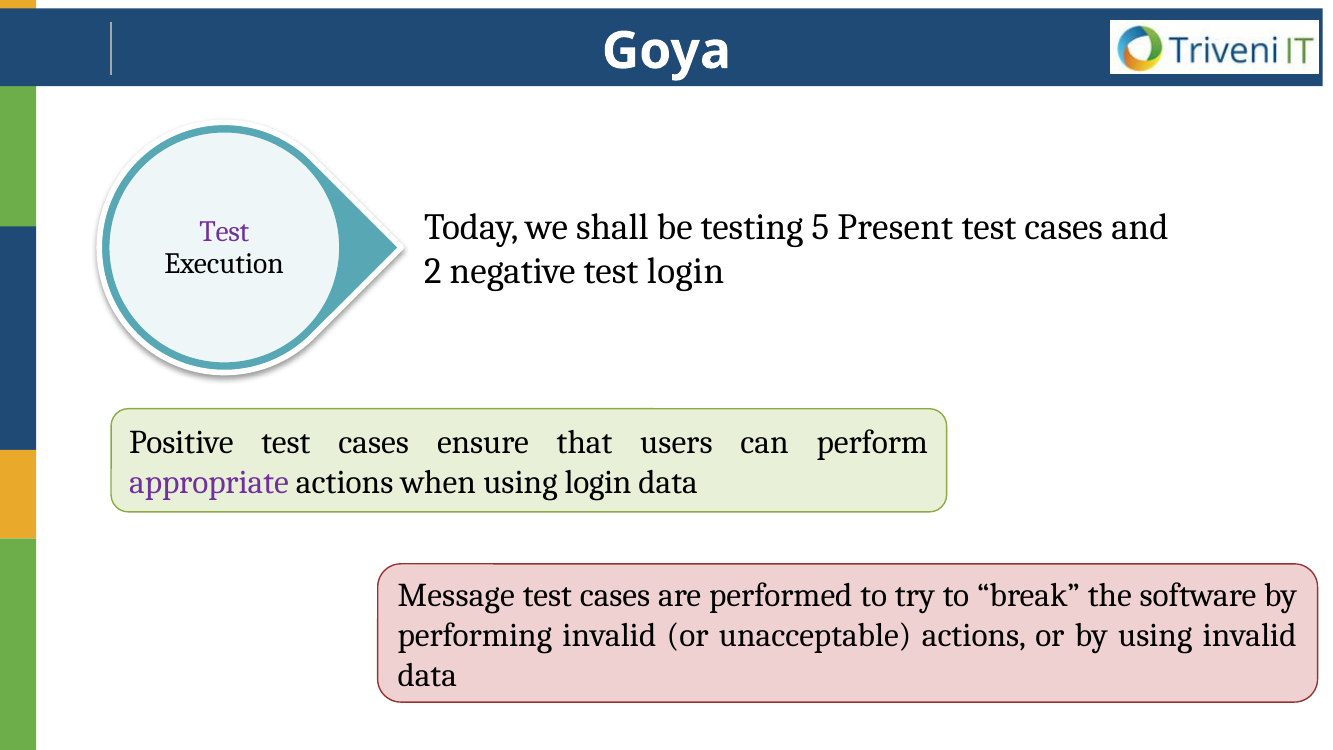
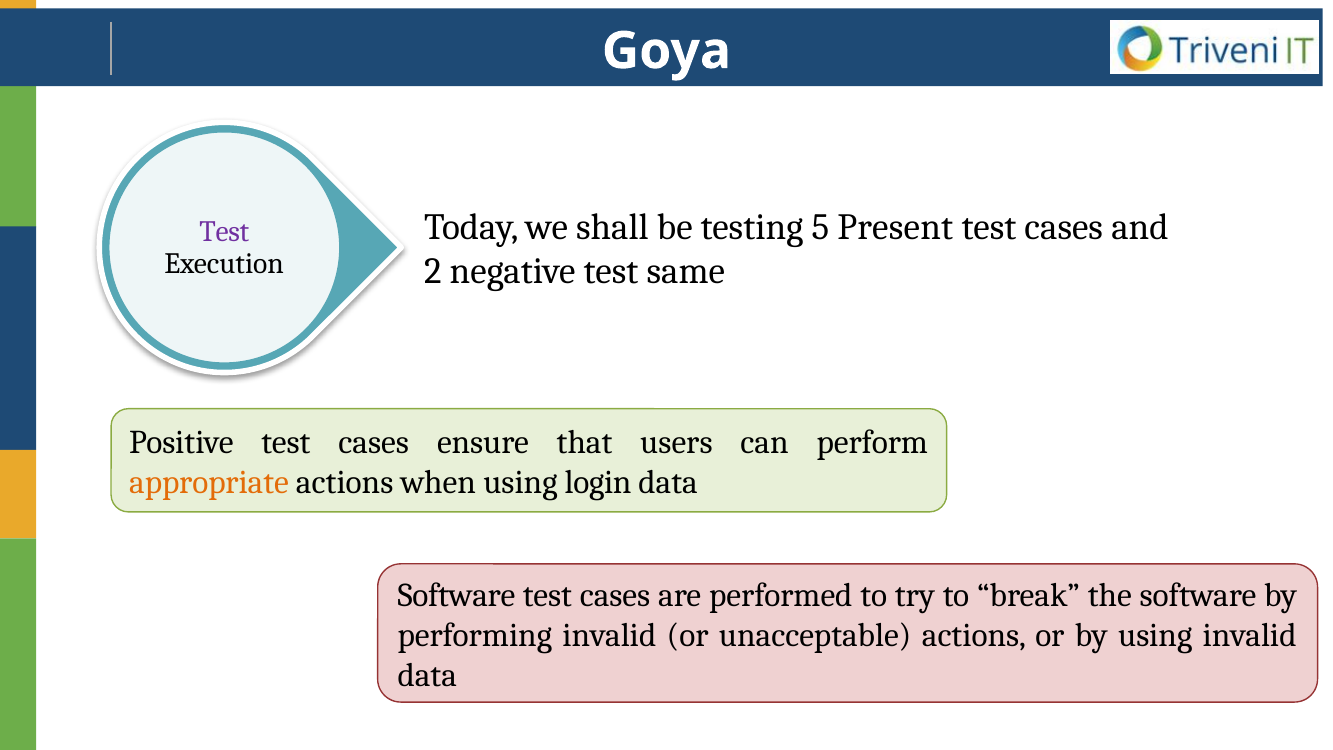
test login: login -> same
appropriate colour: purple -> orange
Message at (456, 595): Message -> Software
